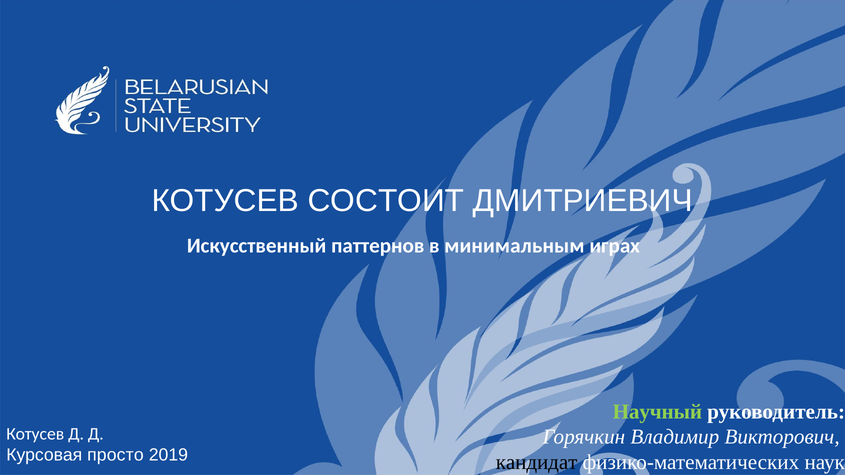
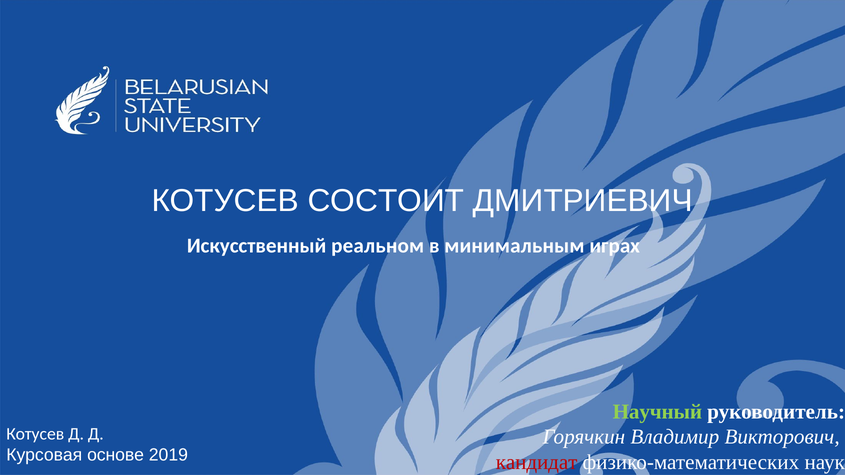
паттернов: паттернов -> реальном
просто: просто -> основе
кандидат colour: black -> red
